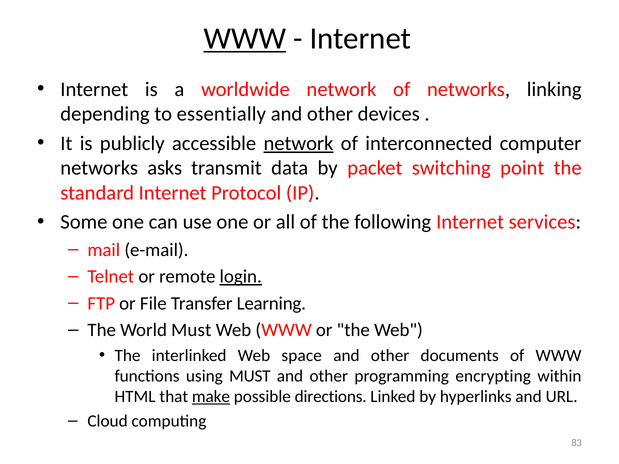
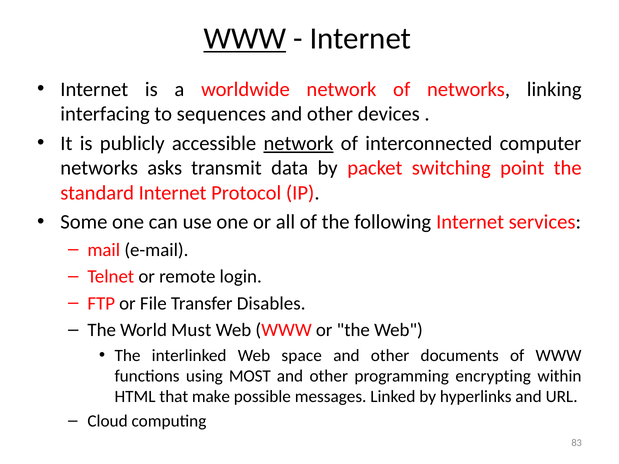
depending: depending -> interfacing
essentially: essentially -> sequences
login underline: present -> none
Learning: Learning -> Disables
using MUST: MUST -> MOST
make underline: present -> none
directions: directions -> messages
